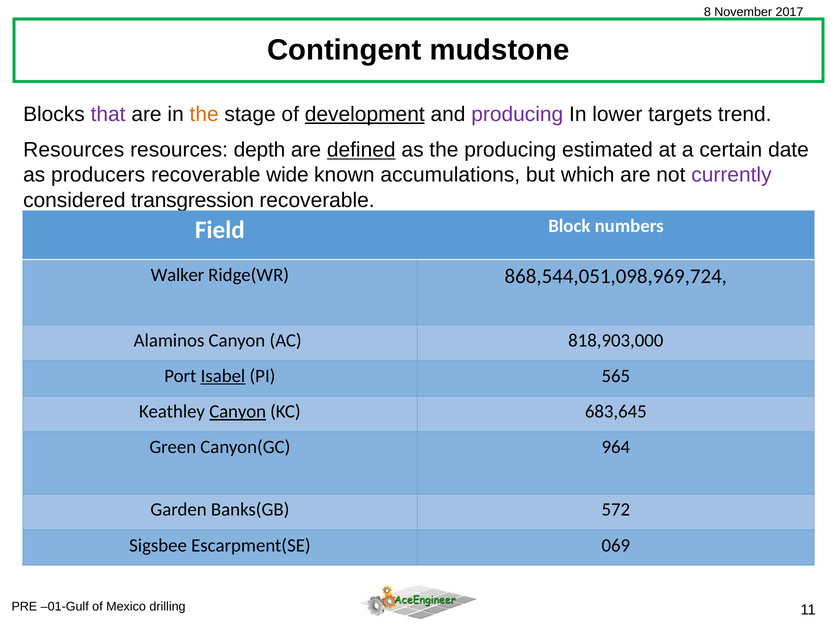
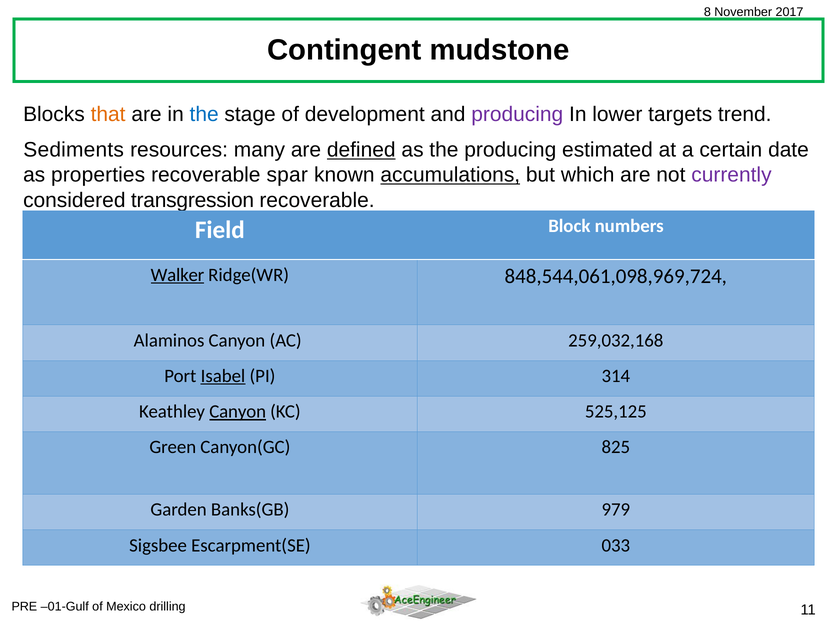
that colour: purple -> orange
the at (204, 114) colour: orange -> blue
development underline: present -> none
Resources at (74, 150): Resources -> Sediments
depth: depth -> many
producers: producers -> properties
wide: wide -> spar
accumulations underline: none -> present
Walker underline: none -> present
868,544,051,098,969,724: 868,544,051,098,969,724 -> 848,544,061,098,969,724
818,903,000: 818,903,000 -> 259,032,168
565: 565 -> 314
683,645: 683,645 -> 525,125
964: 964 -> 825
572: 572 -> 979
069: 069 -> 033
